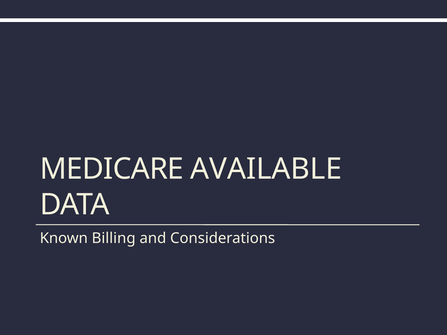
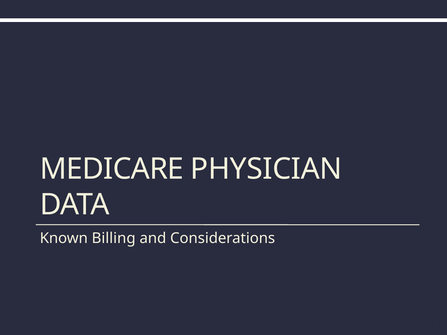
AVAILABLE: AVAILABLE -> PHYSICIAN
